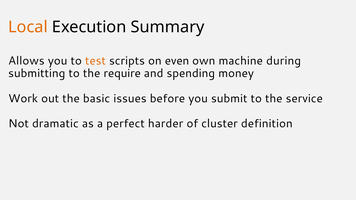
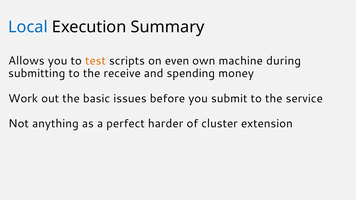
Local colour: orange -> blue
require: require -> receive
dramatic: dramatic -> anything
definition: definition -> extension
